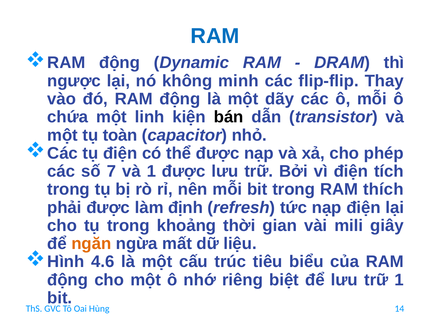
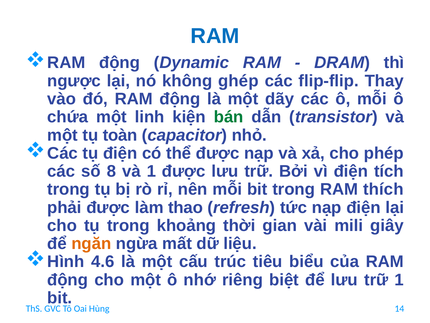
minh: minh -> ghép
bán colour: black -> green
7: 7 -> 8
định: định -> thao
